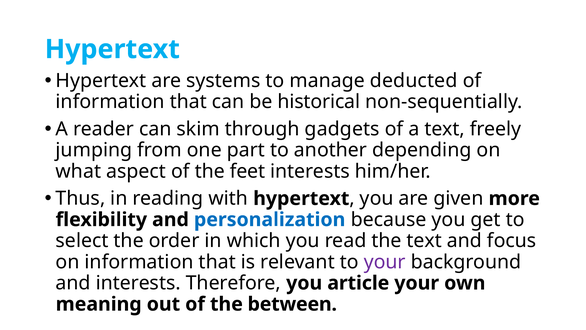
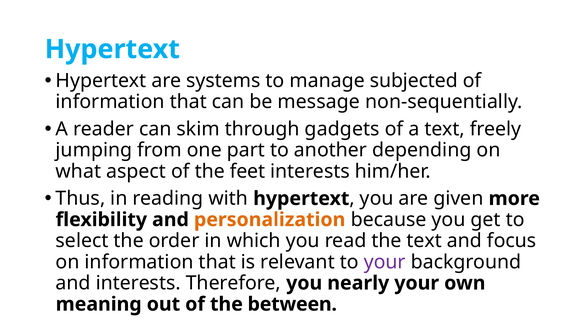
deducted: deducted -> subjected
historical: historical -> message
personalization colour: blue -> orange
article: article -> nearly
